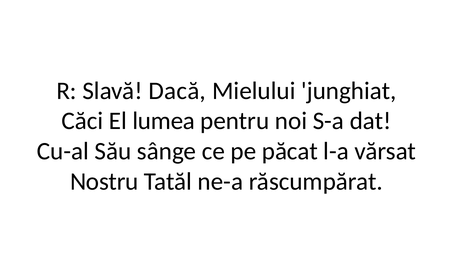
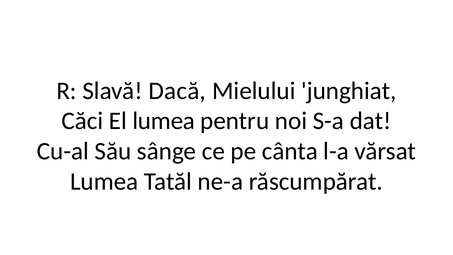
păcat: păcat -> cânta
Nostru at (104, 181): Nostru -> Lumea
